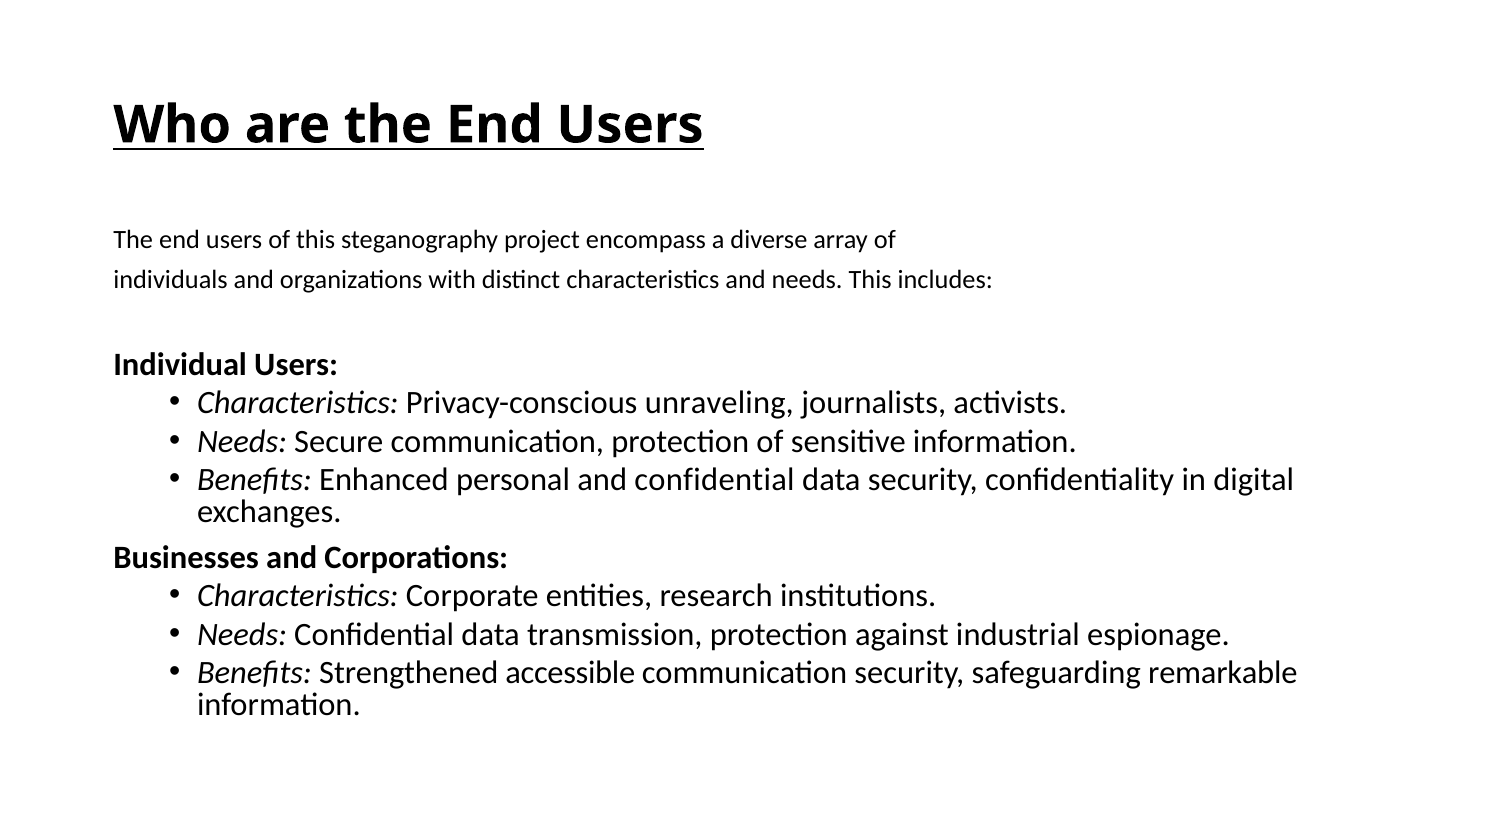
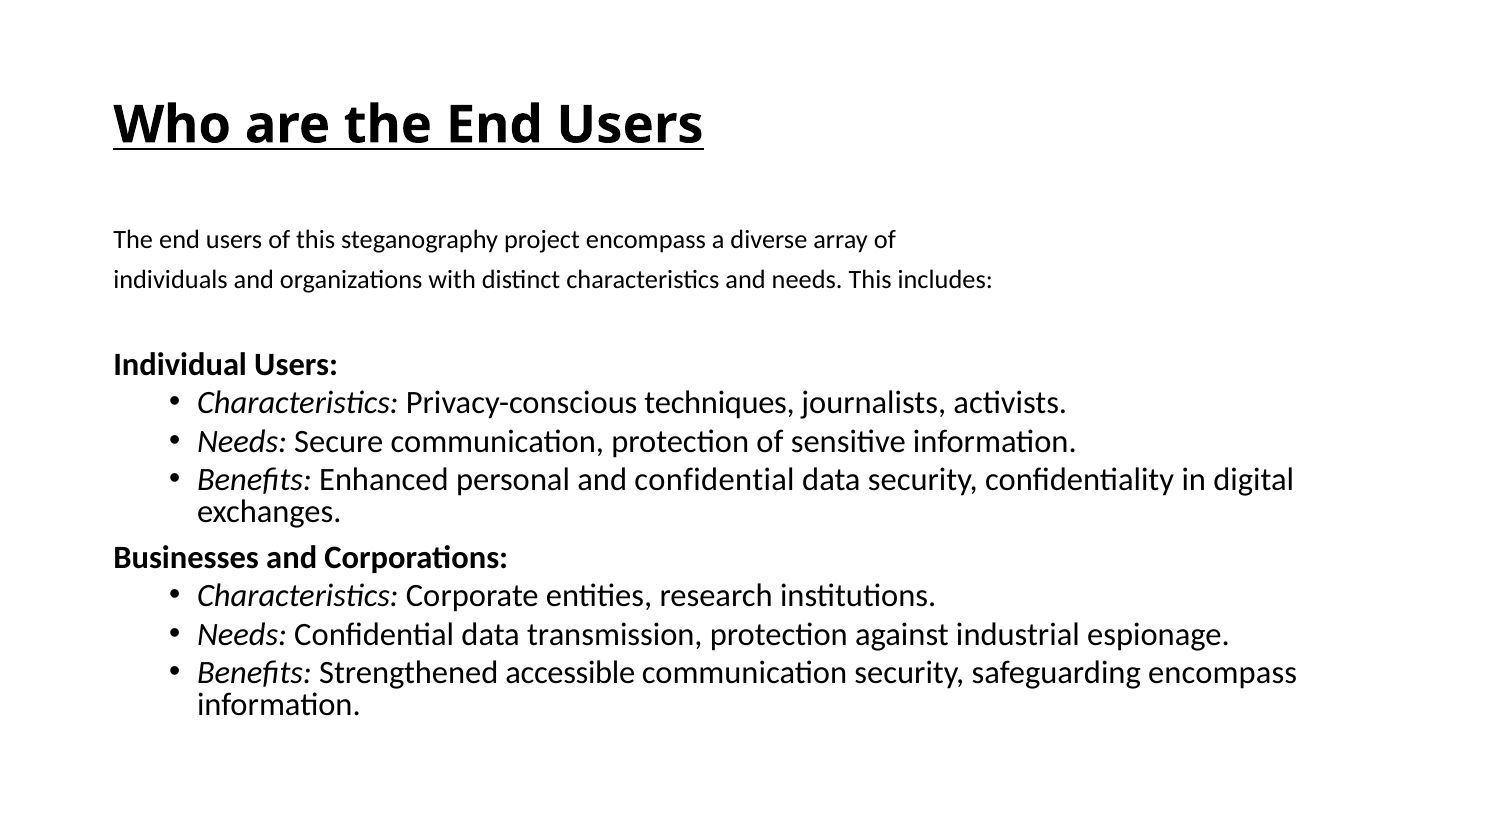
unraveling: unraveling -> techniques
safeguarding remarkable: remarkable -> encompass
